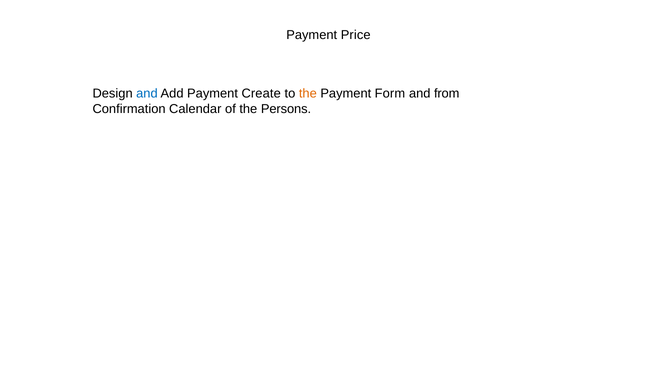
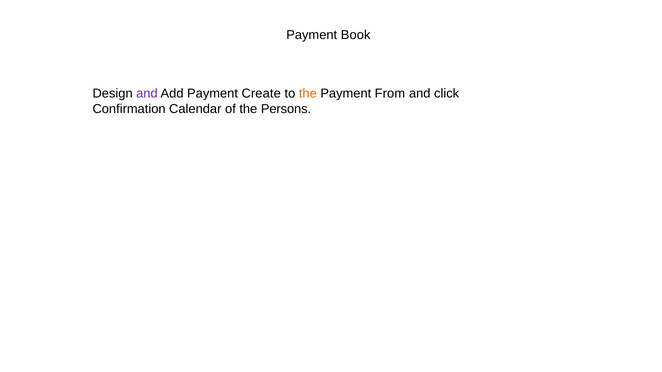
Price: Price -> Book
and at (147, 94) colour: blue -> purple
Form: Form -> From
from: from -> click
